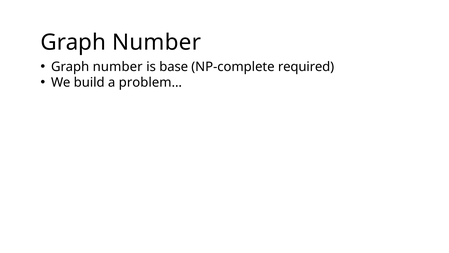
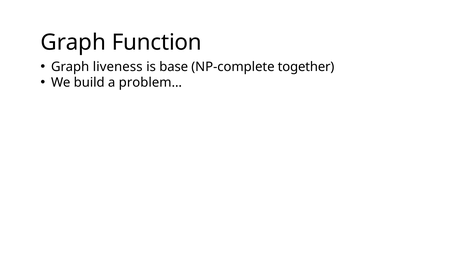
Number at (157, 42): Number -> Function
number at (118, 67): number -> liveness
required: required -> together
